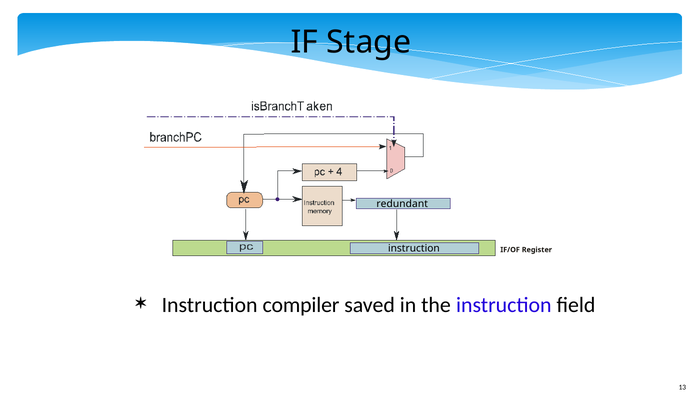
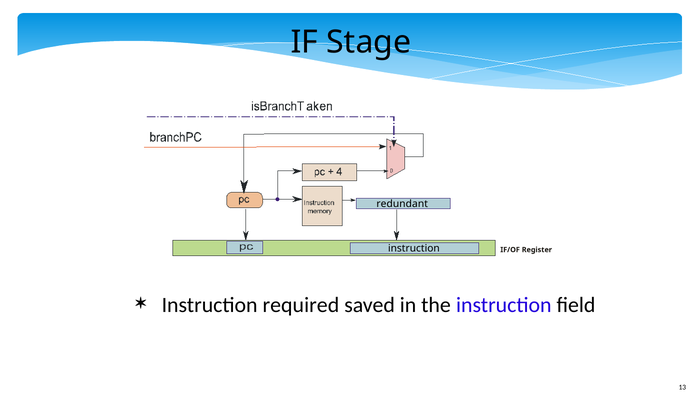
compiler: compiler -> required
